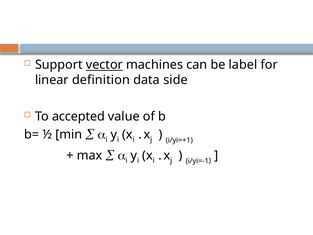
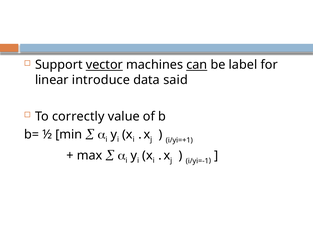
can underline: none -> present
definition: definition -> introduce
side: side -> said
accepted: accepted -> correctly
